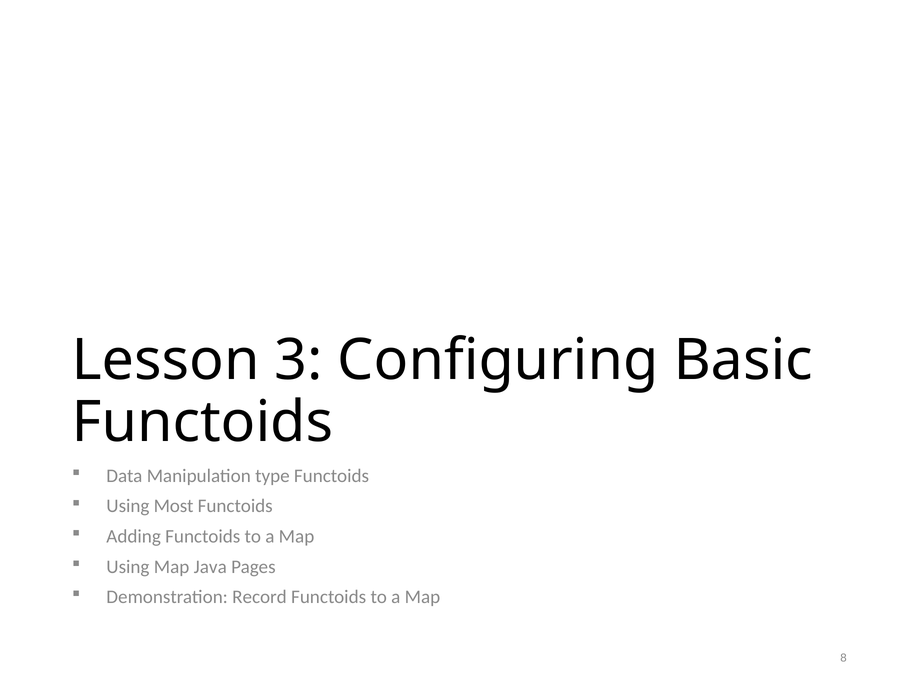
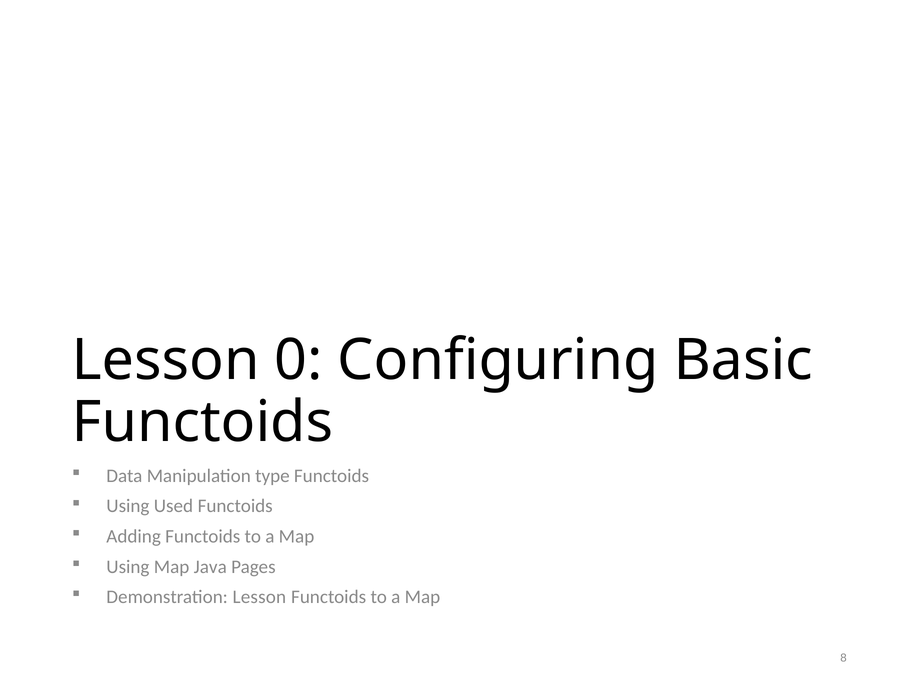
3: 3 -> 0
Most: Most -> Used
Demonstration Record: Record -> Lesson
